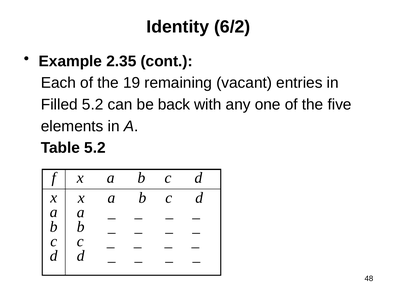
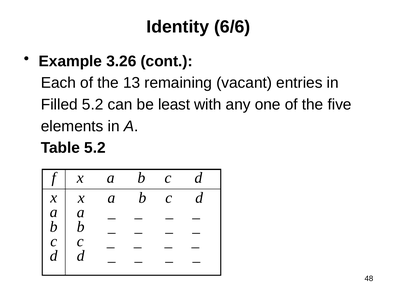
6/2: 6/2 -> 6/6
2.35: 2.35 -> 3.26
19: 19 -> 13
back: back -> least
